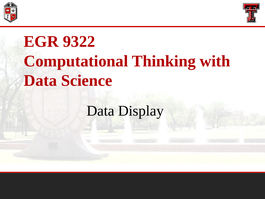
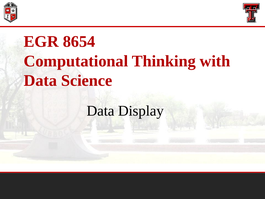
9322: 9322 -> 8654
